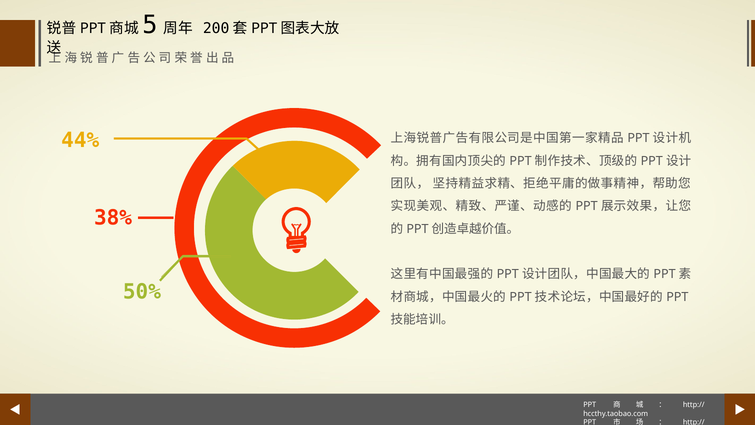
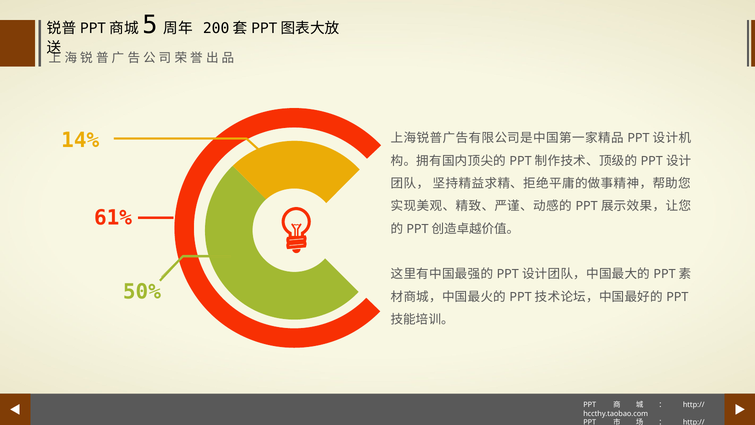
44%: 44% -> 14%
38%: 38% -> 61%
